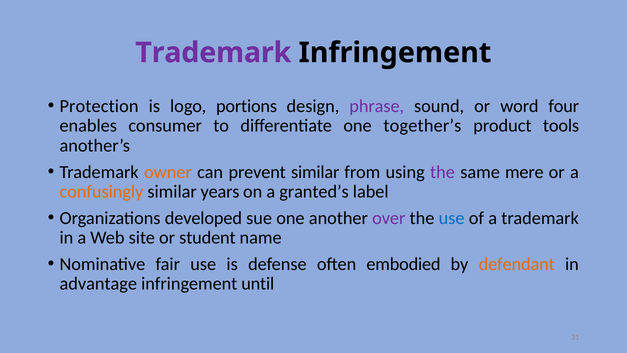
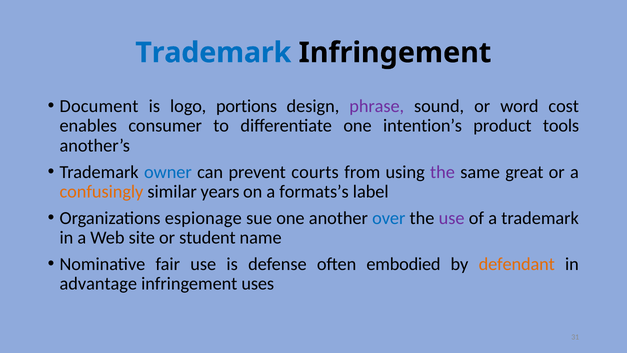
Trademark at (213, 53) colour: purple -> blue
Protection: Protection -> Document
four: four -> cost
together’s: together’s -> intention’s
owner colour: orange -> blue
prevent similar: similar -> courts
mere: mere -> great
granted’s: granted’s -> formats’s
developed: developed -> espionage
over colour: purple -> blue
use at (452, 218) colour: blue -> purple
until: until -> uses
